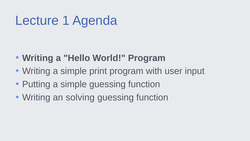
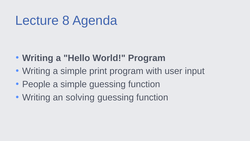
1: 1 -> 8
Putting: Putting -> People
